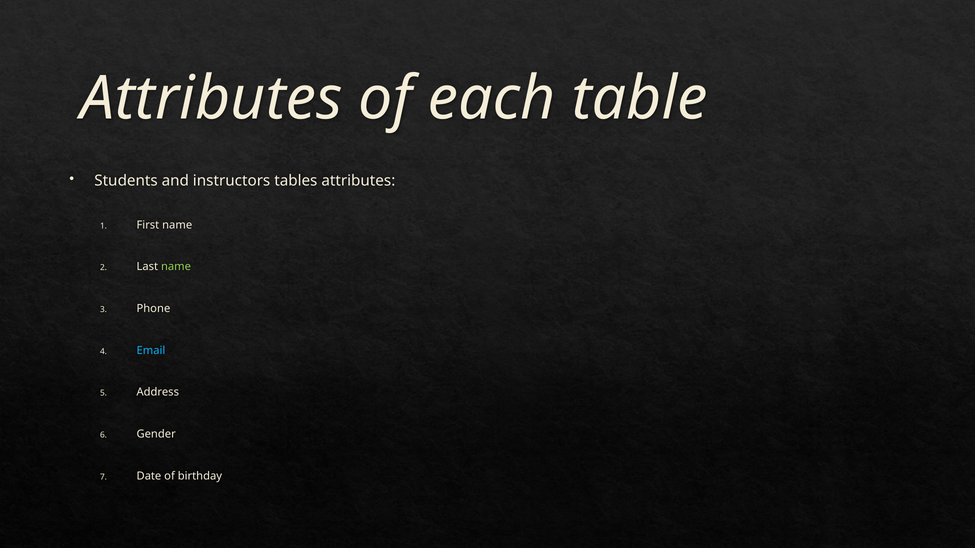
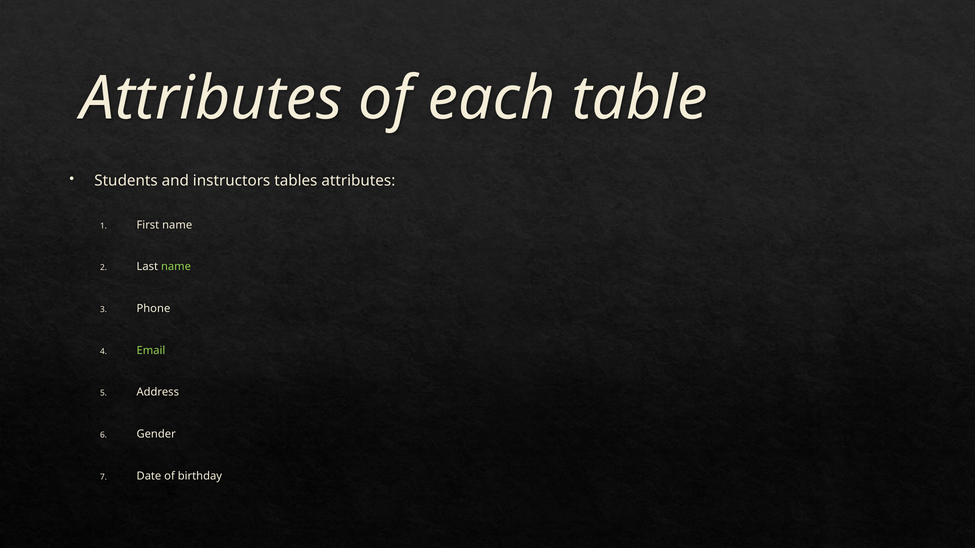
Email colour: light blue -> light green
